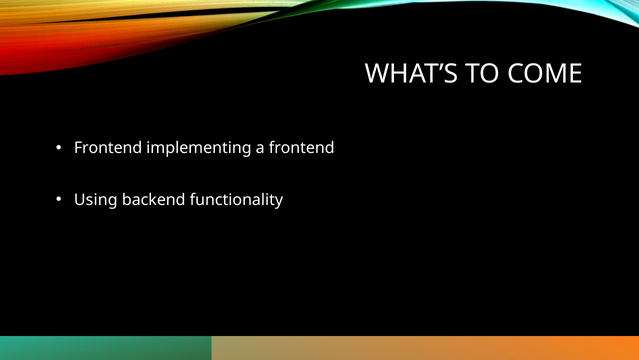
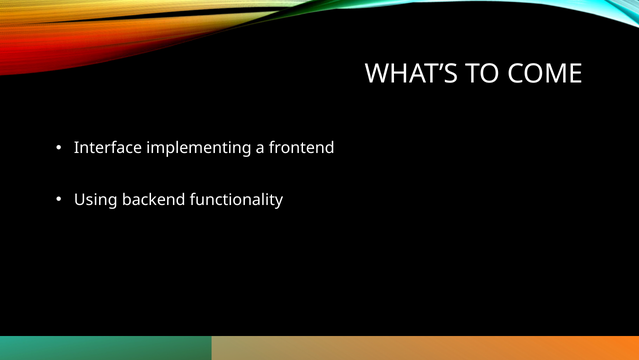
Frontend at (108, 148): Frontend -> Interface
